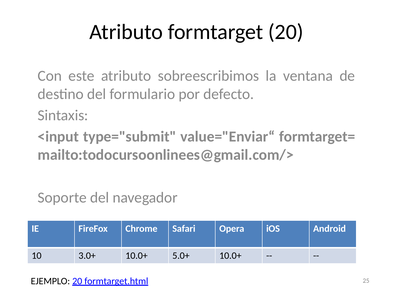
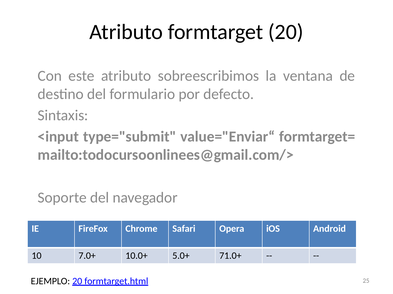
3.0+: 3.0+ -> 7.0+
5.0+ 10.0+: 10.0+ -> 71.0+
